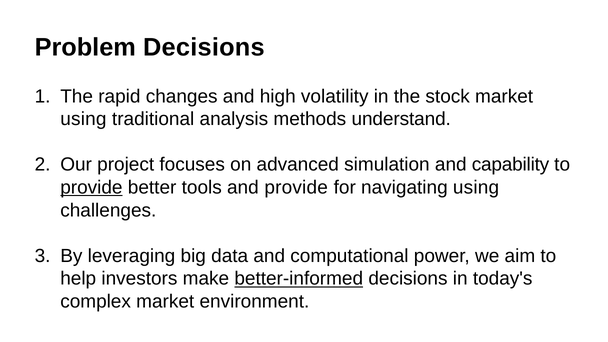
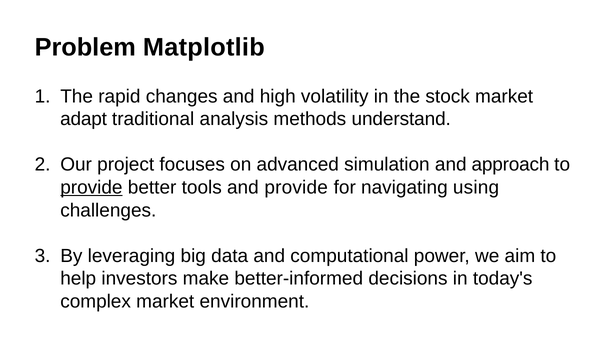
Problem Decisions: Decisions -> Matplotlib
using at (83, 119): using -> adapt
capability: capability -> approach
better-informed underline: present -> none
